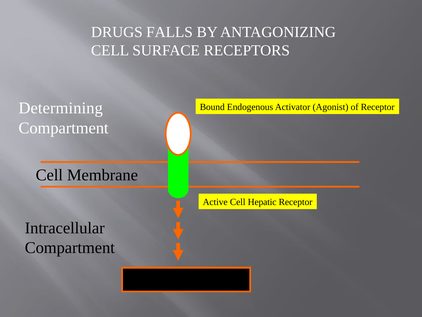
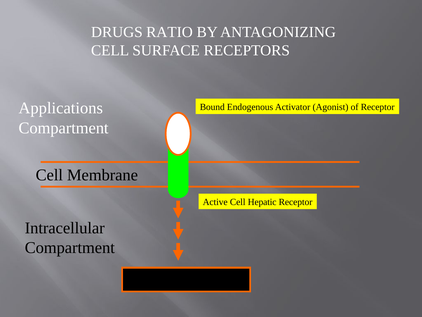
FALLS: FALLS -> RATIO
Determining: Determining -> Applications
